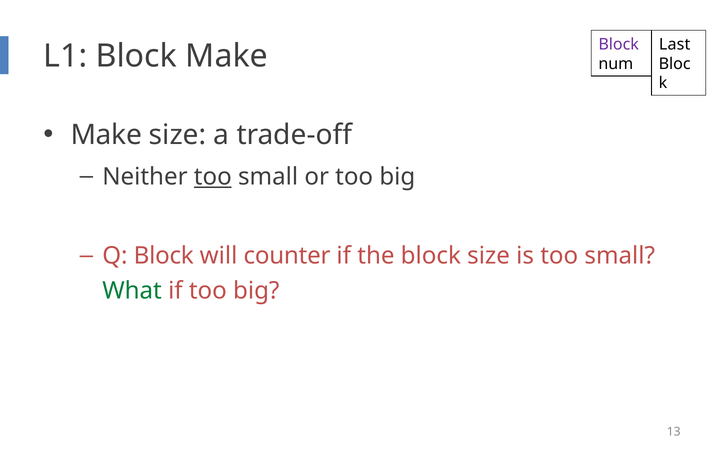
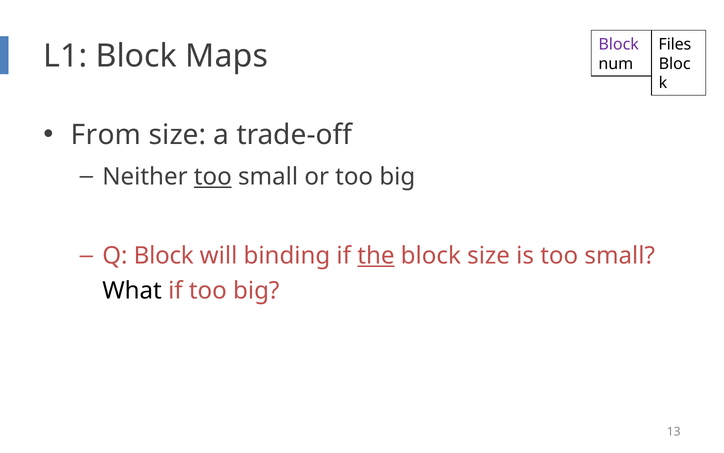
Last: Last -> Files
Block Make: Make -> Maps
Make at (106, 135): Make -> From
counter: counter -> binding
the underline: none -> present
What colour: green -> black
